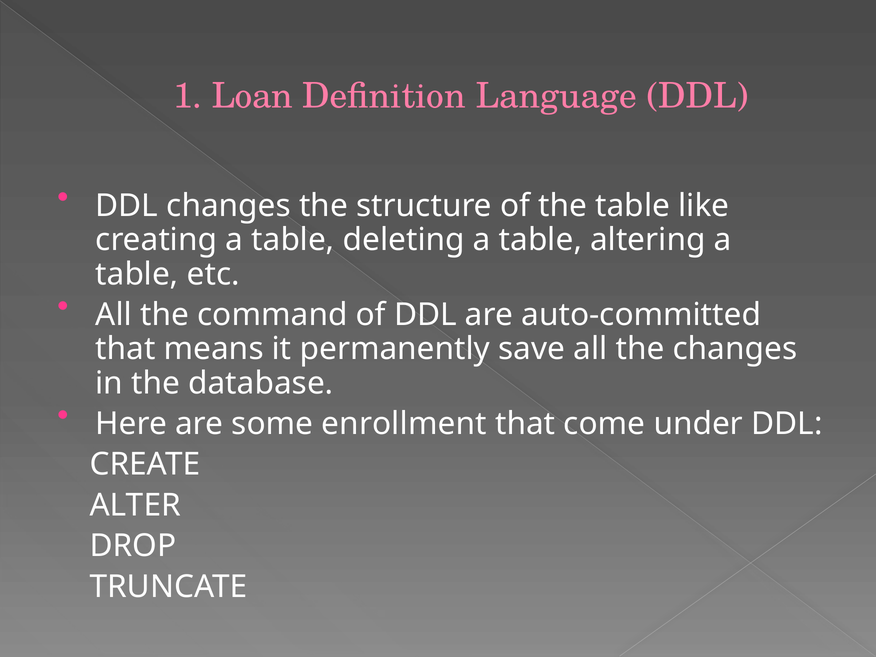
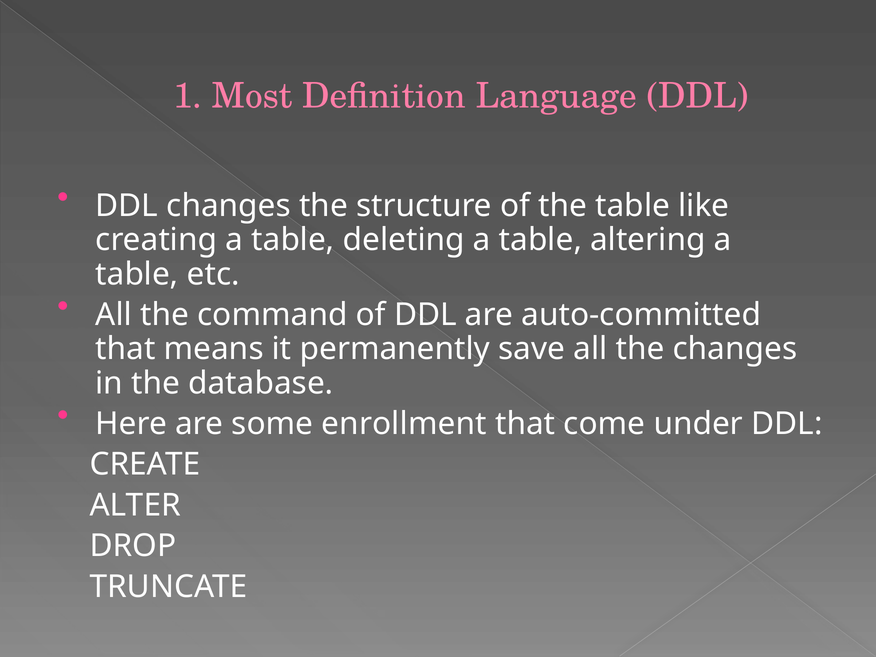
Loan: Loan -> Most
